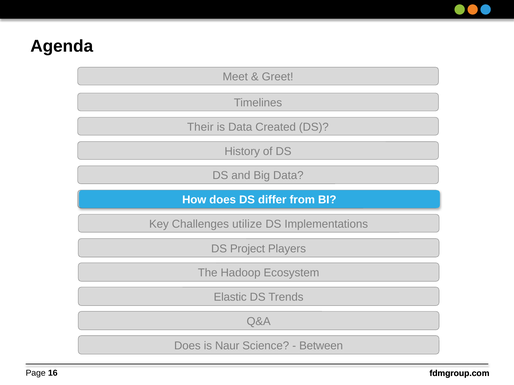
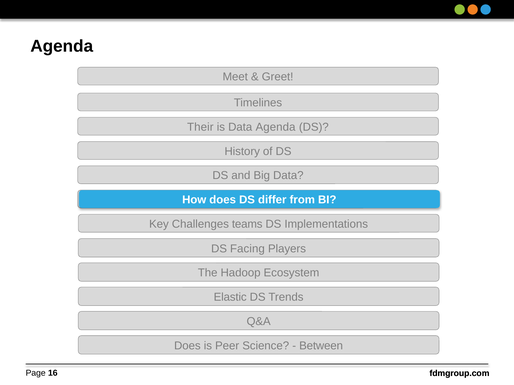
Data Created: Created -> Agenda
utilize: utilize -> teams
Project: Project -> Facing
Naur: Naur -> Peer
